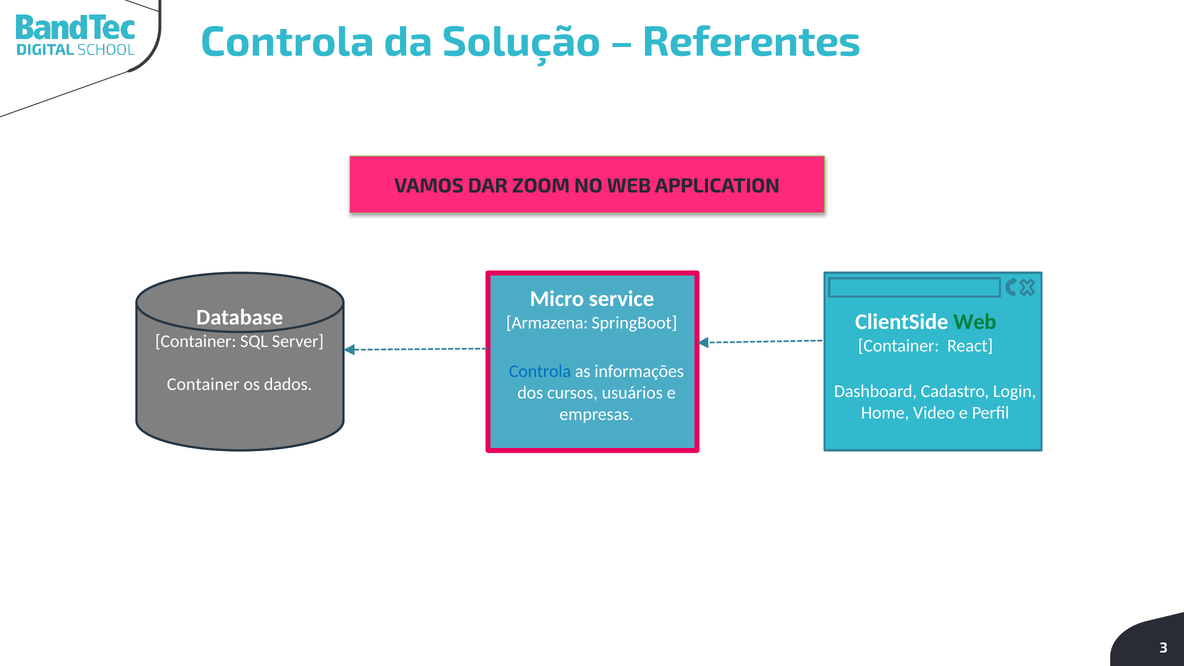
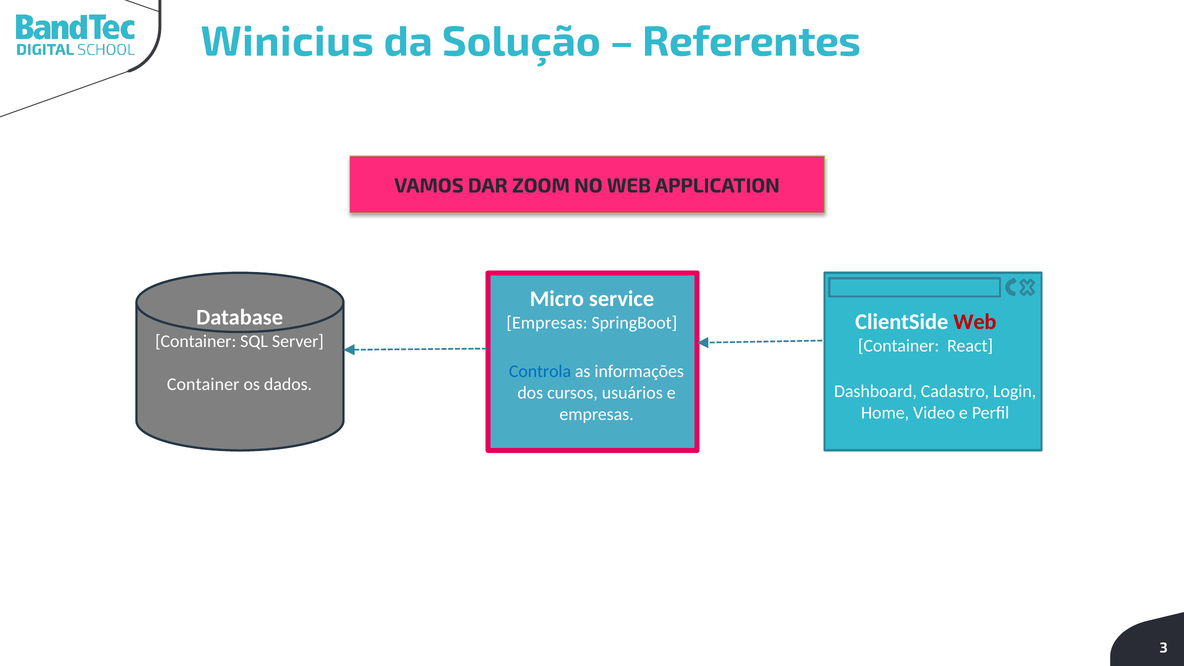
Controla at (287, 42): Controla -> Winicius
Web at (975, 322) colour: green -> red
Armazena at (547, 323): Armazena -> Empresas
